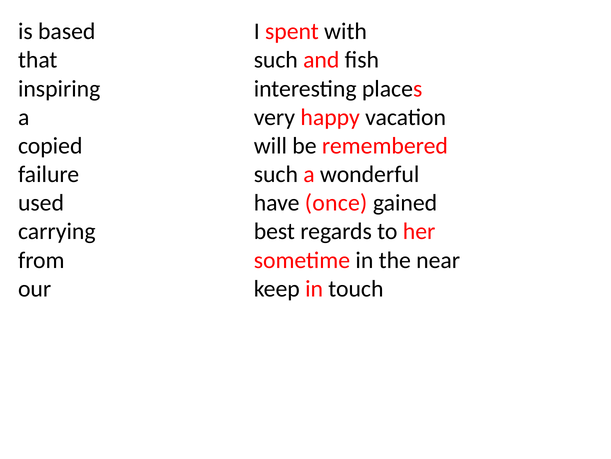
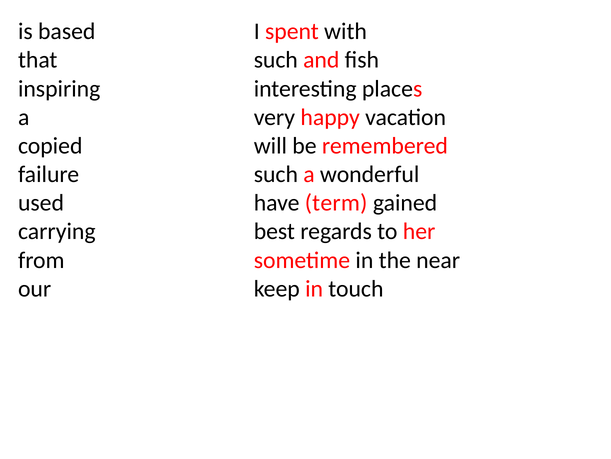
once: once -> term
